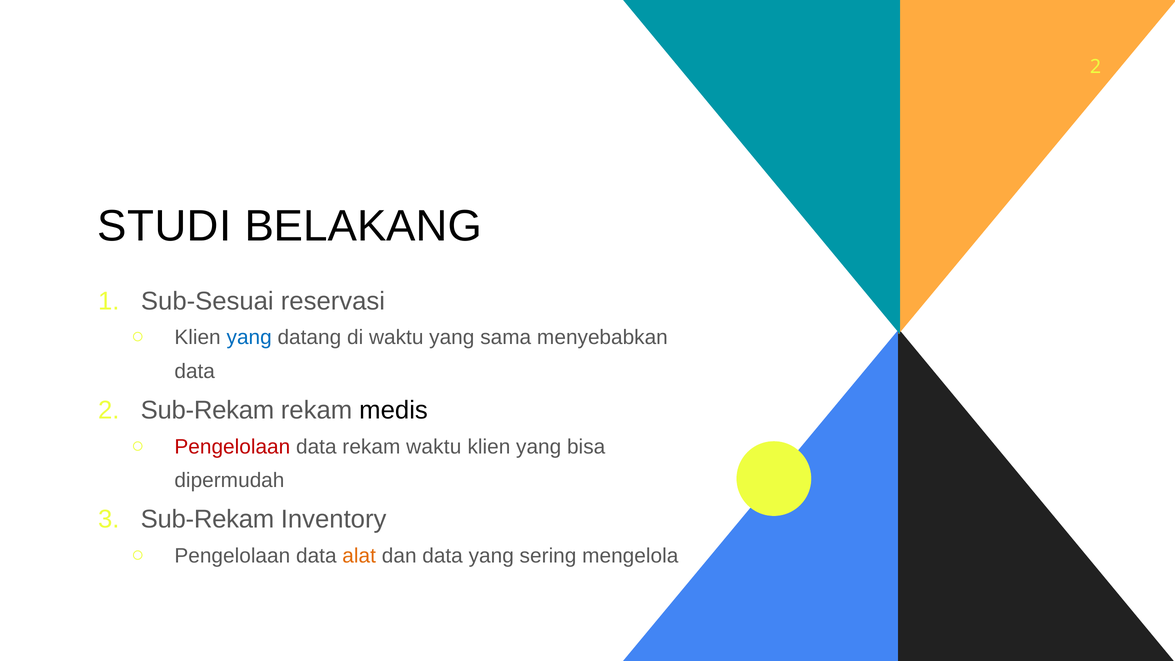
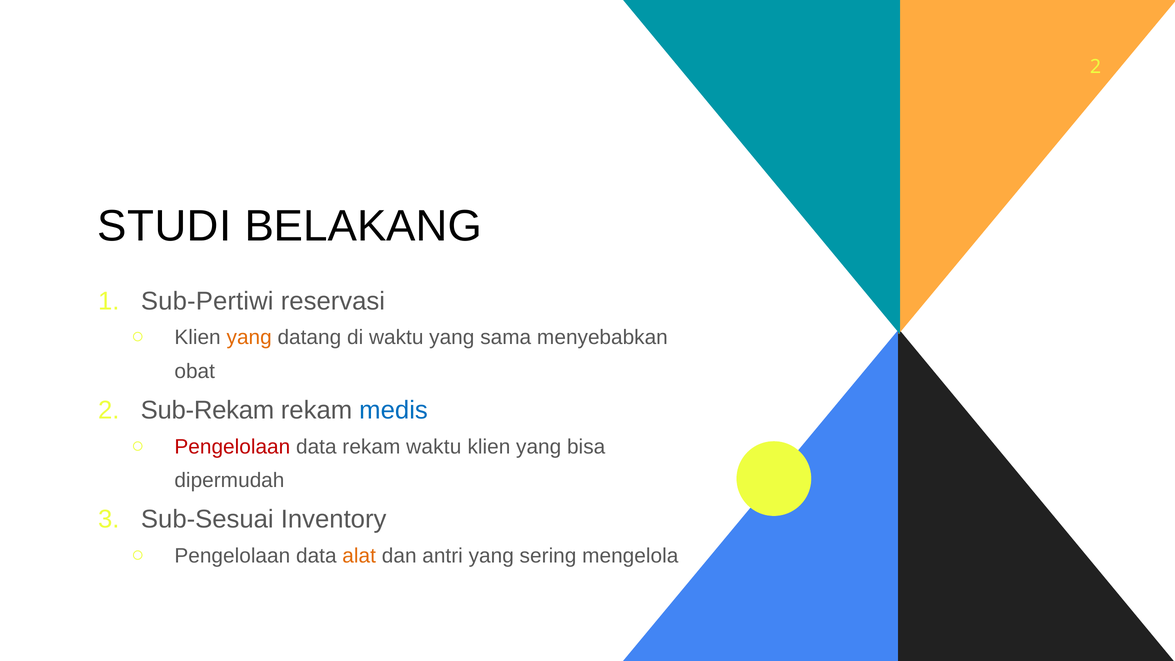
Sub-Sesuai: Sub-Sesuai -> Sub-Pertiwi
yang at (249, 338) colour: blue -> orange
data at (195, 371): data -> obat
medis colour: black -> blue
Sub-Rekam at (207, 519): Sub-Rekam -> Sub-Sesuai
dan data: data -> antri
